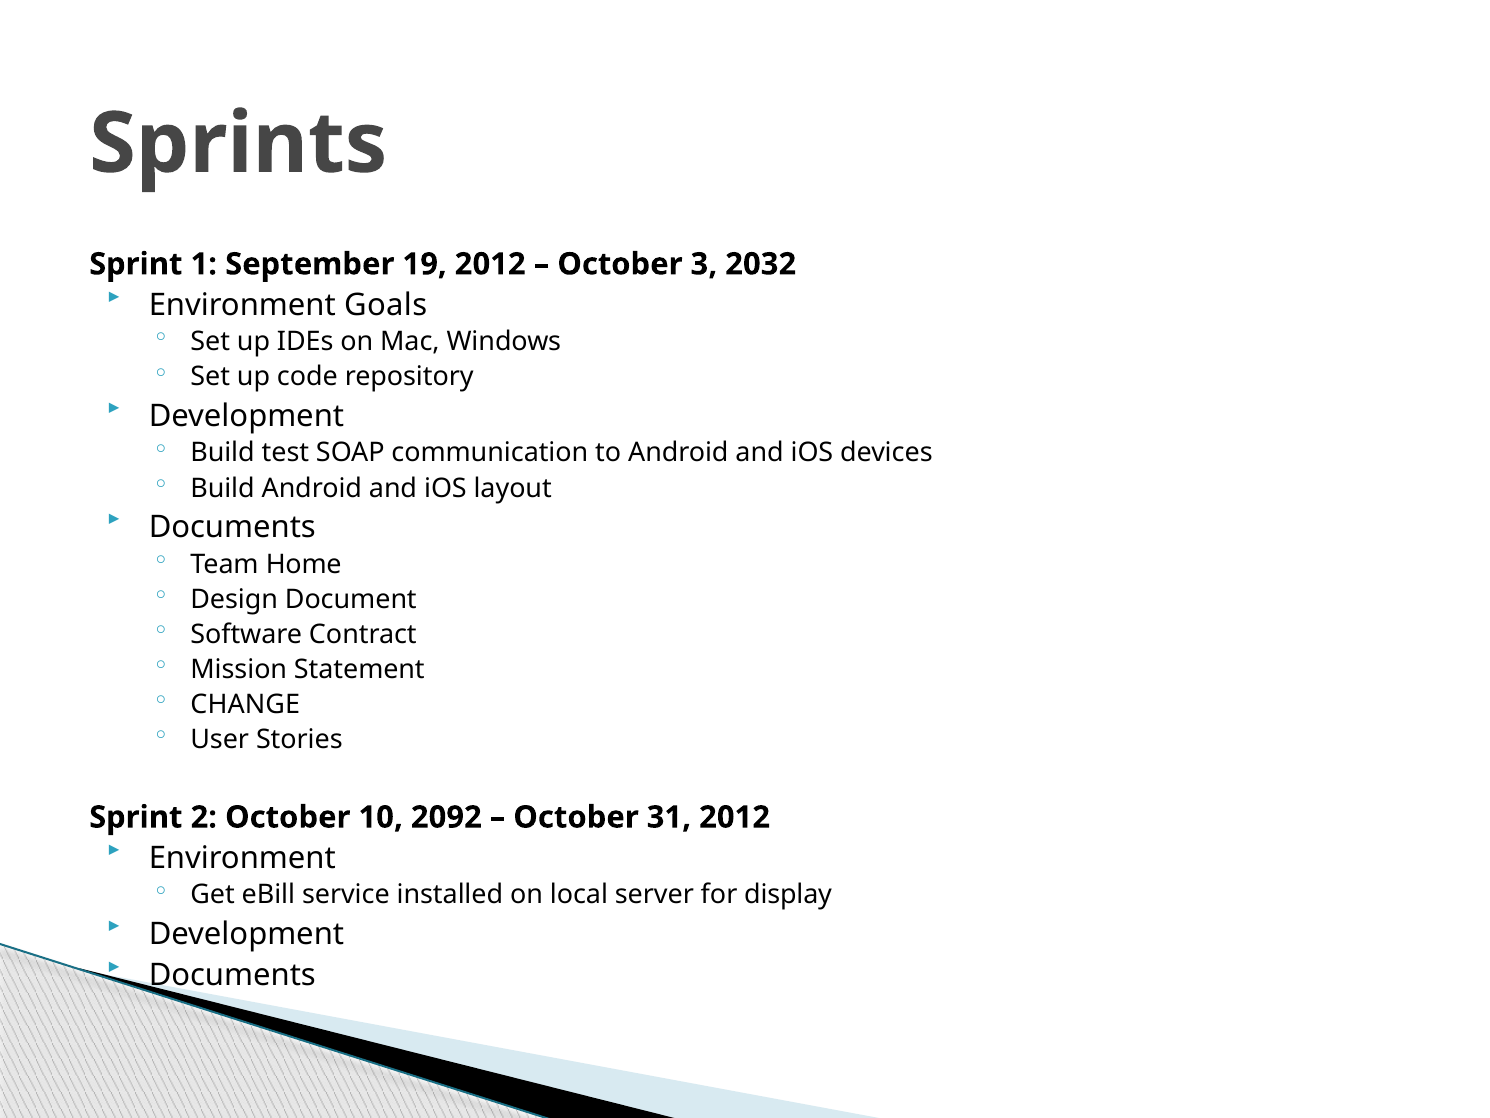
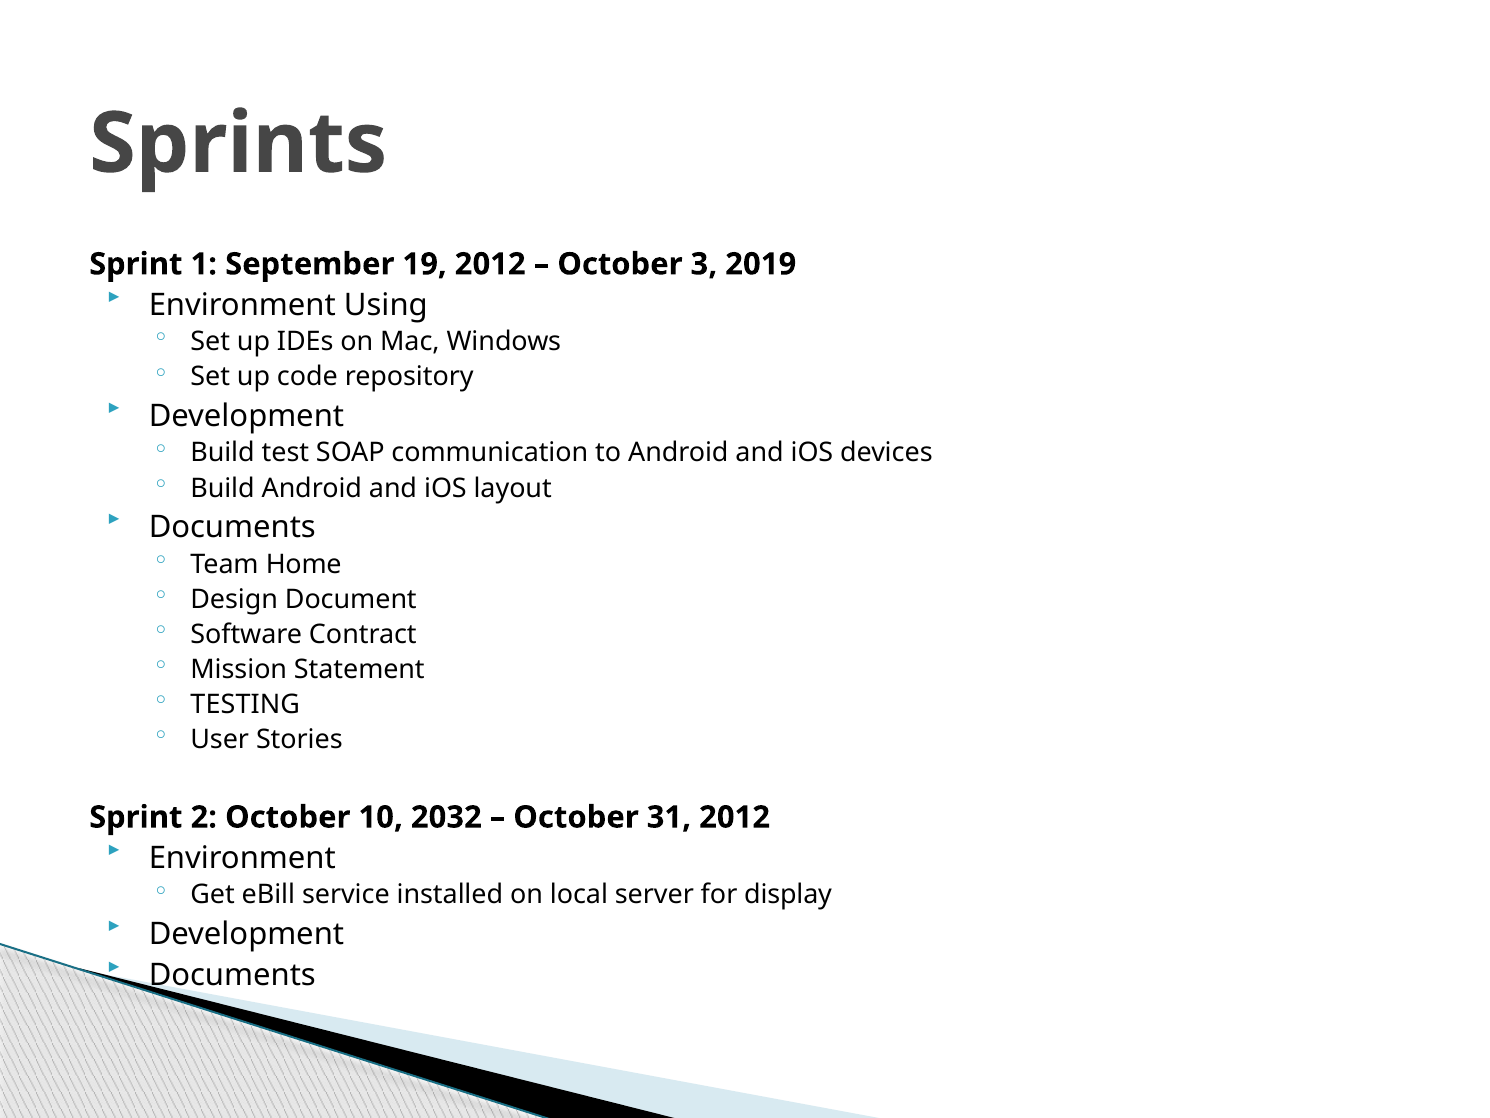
2032: 2032 -> 2019
Goals: Goals -> Using
CHANGE: CHANGE -> TESTING
2092: 2092 -> 2032
